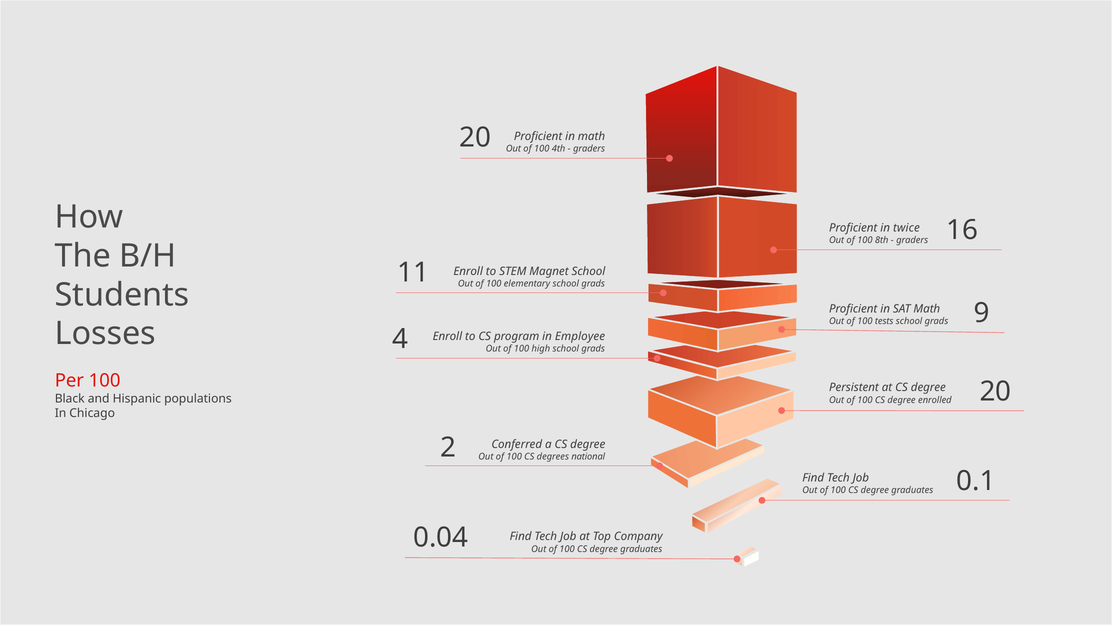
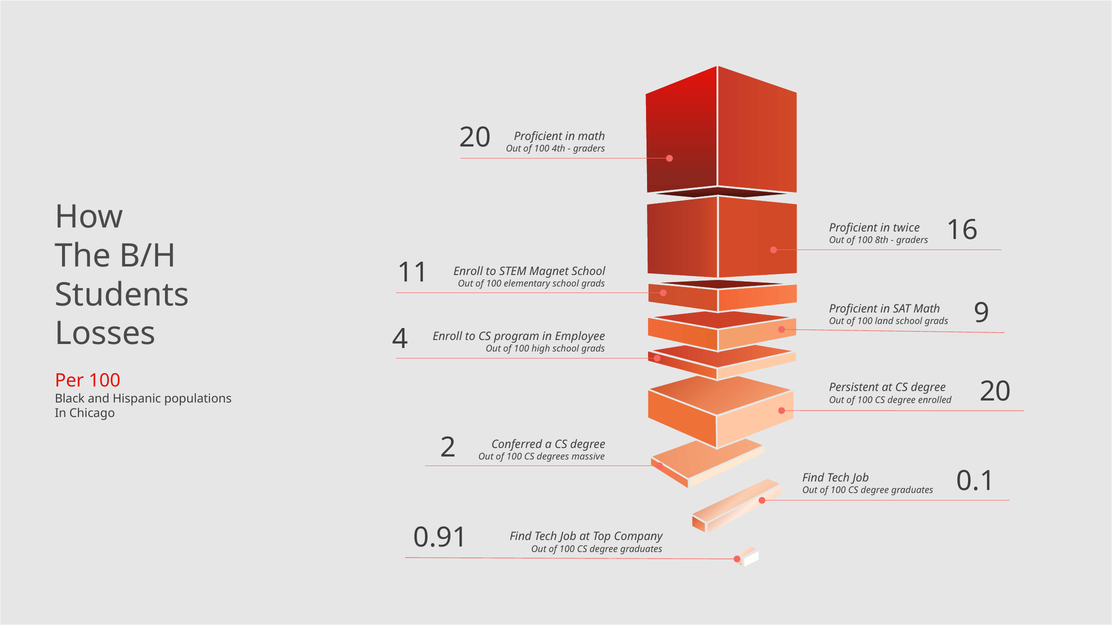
tests: tests -> land
national: national -> massive
0.04: 0.04 -> 0.91
